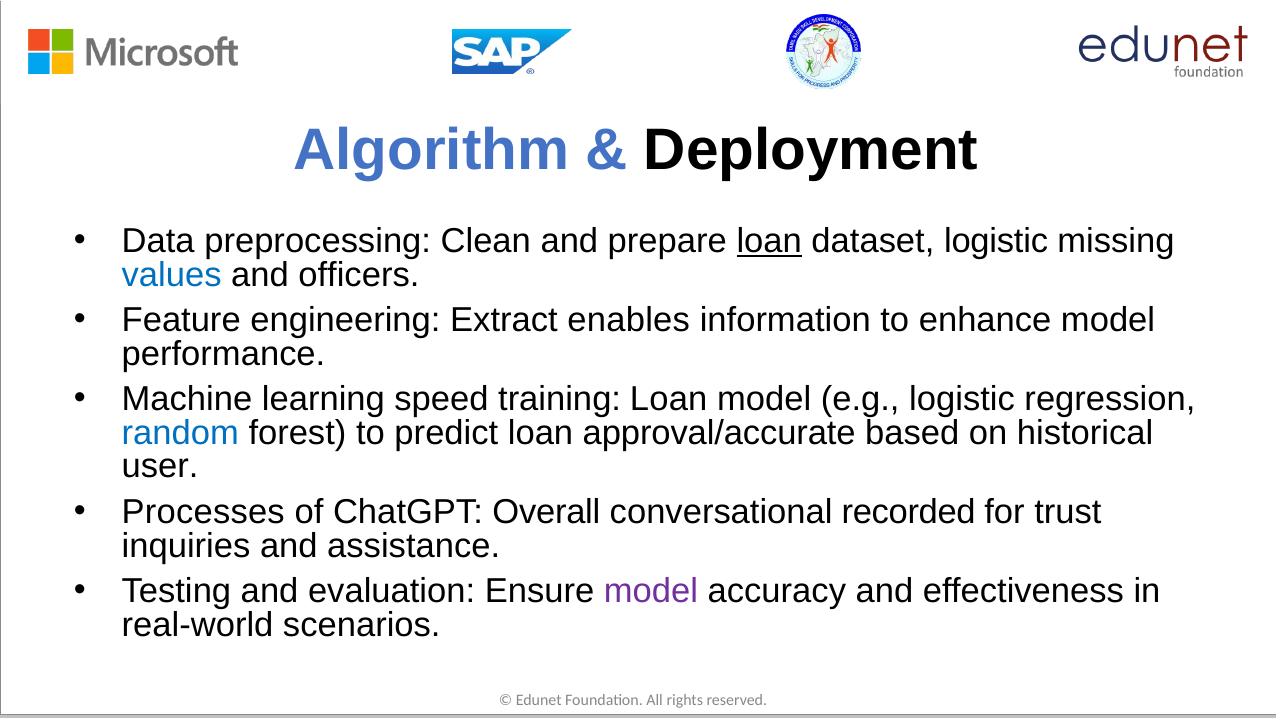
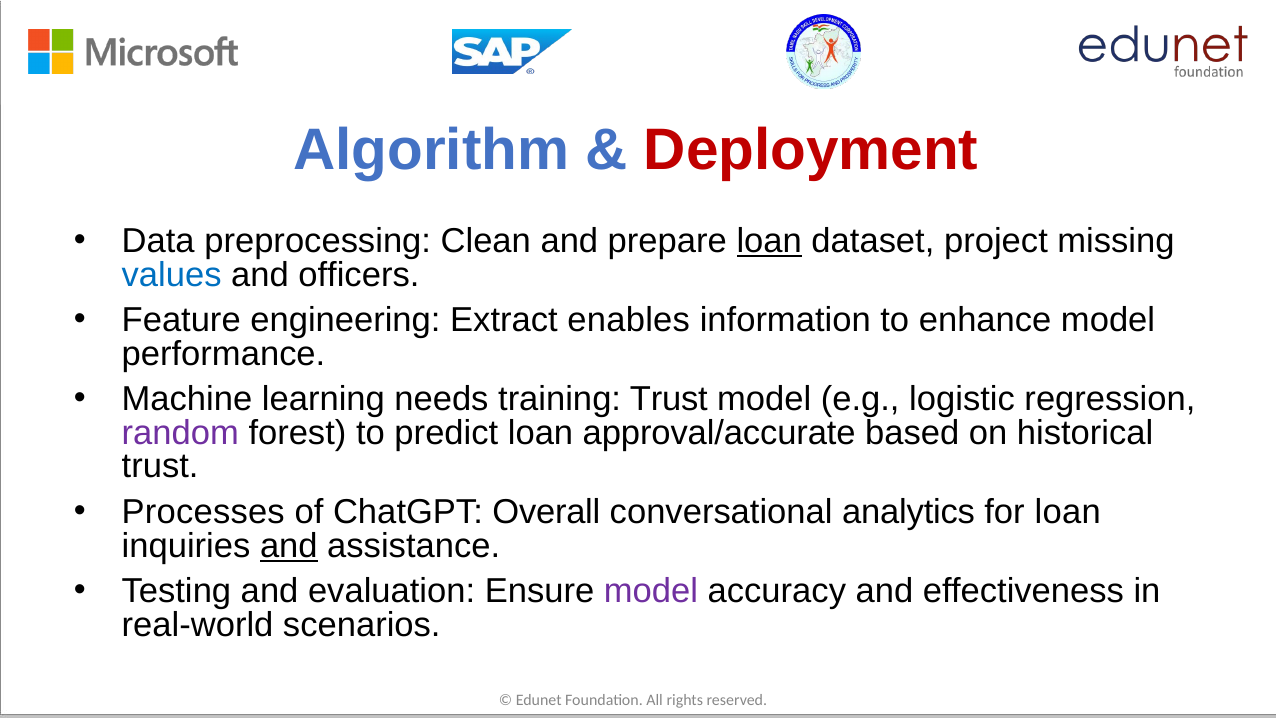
Deployment colour: black -> red
dataset logistic: logistic -> project
speed: speed -> needs
training Loan: Loan -> Trust
random colour: blue -> purple
user at (160, 466): user -> trust
recorded: recorded -> analytics
for trust: trust -> loan
and at (289, 545) underline: none -> present
